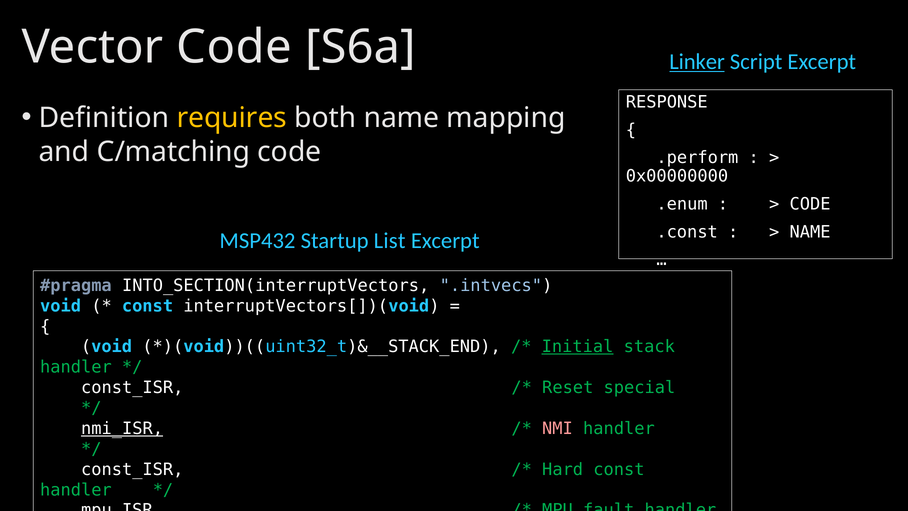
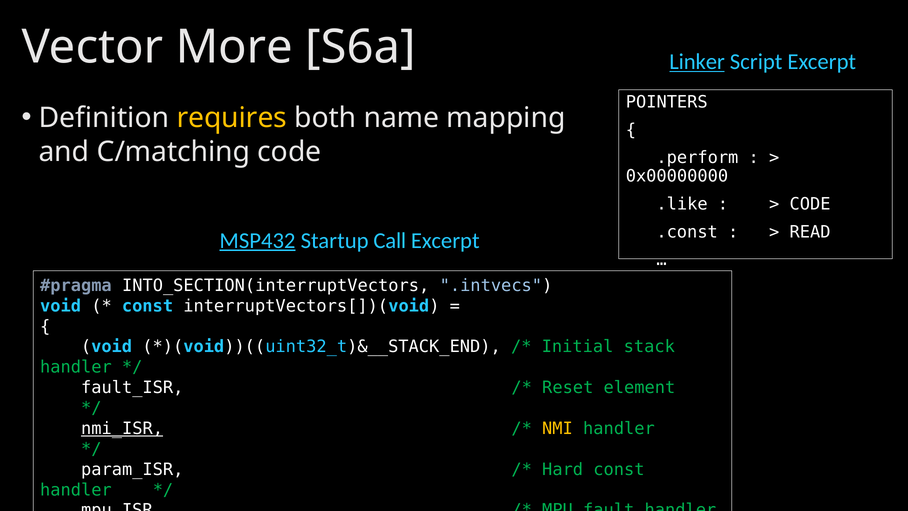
Vector Code: Code -> More
RESPONSE: RESPONSE -> POINTERS
.enum: .enum -> .like
NAME at (810, 232): NAME -> READ
MSP432 underline: none -> present
List: List -> Call
Initial underline: present -> none
const_ISR at (132, 388): const_ISR -> fault_ISR
special: special -> element
NMI colour: pink -> yellow
const_ISR at (132, 469): const_ISR -> param_ISR
